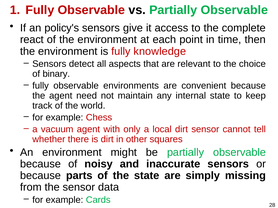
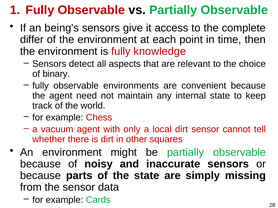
policy's: policy's -> being's
react: react -> differ
